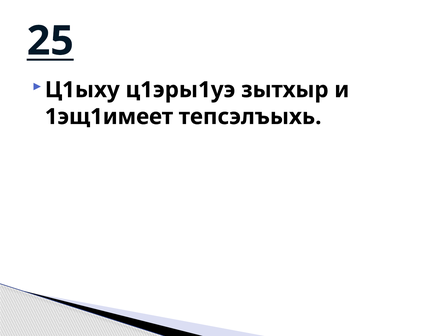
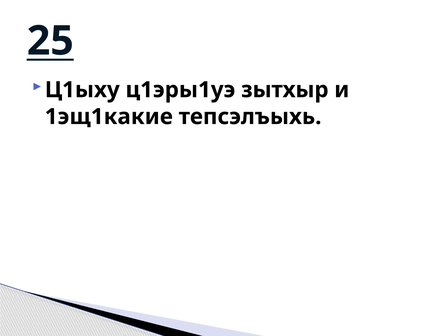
1эщ1имеет: 1эщ1имеет -> 1эщ1какие
